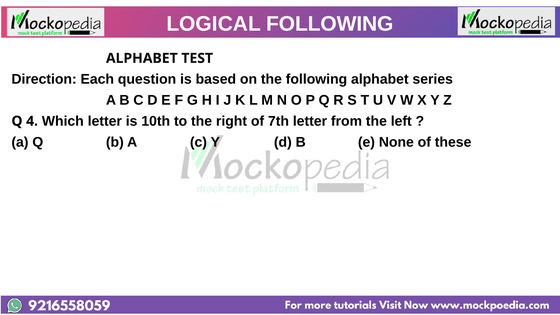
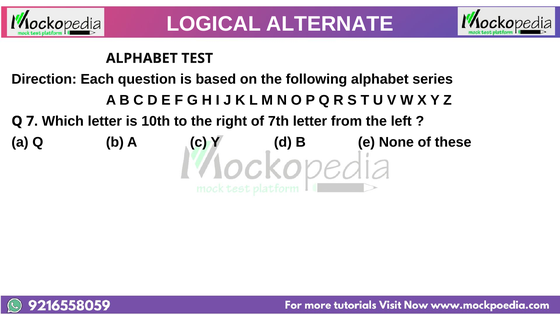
LOGICAL FOLLOWING: FOLLOWING -> ALTERNATE
4: 4 -> 7
